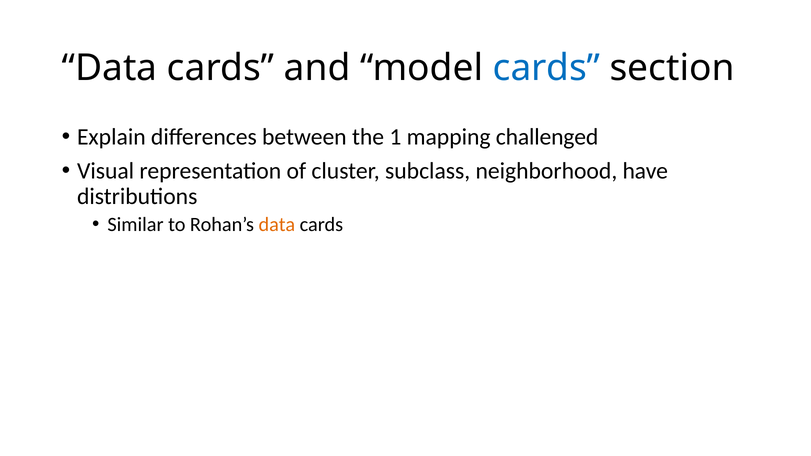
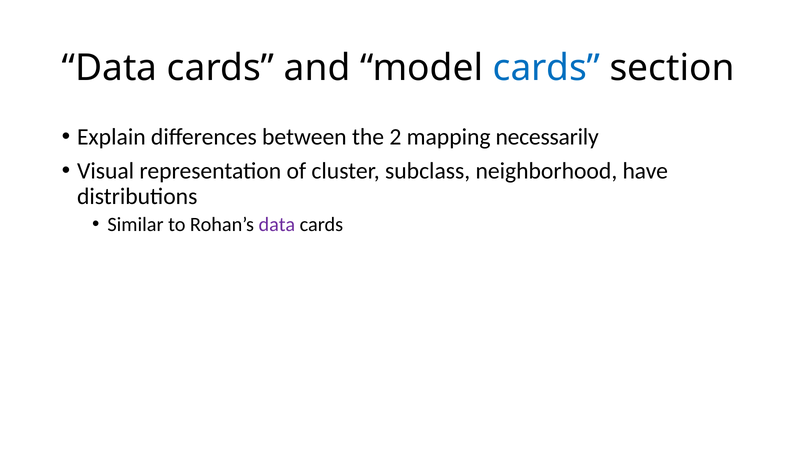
1: 1 -> 2
challenged: challenged -> necessarily
data at (277, 225) colour: orange -> purple
